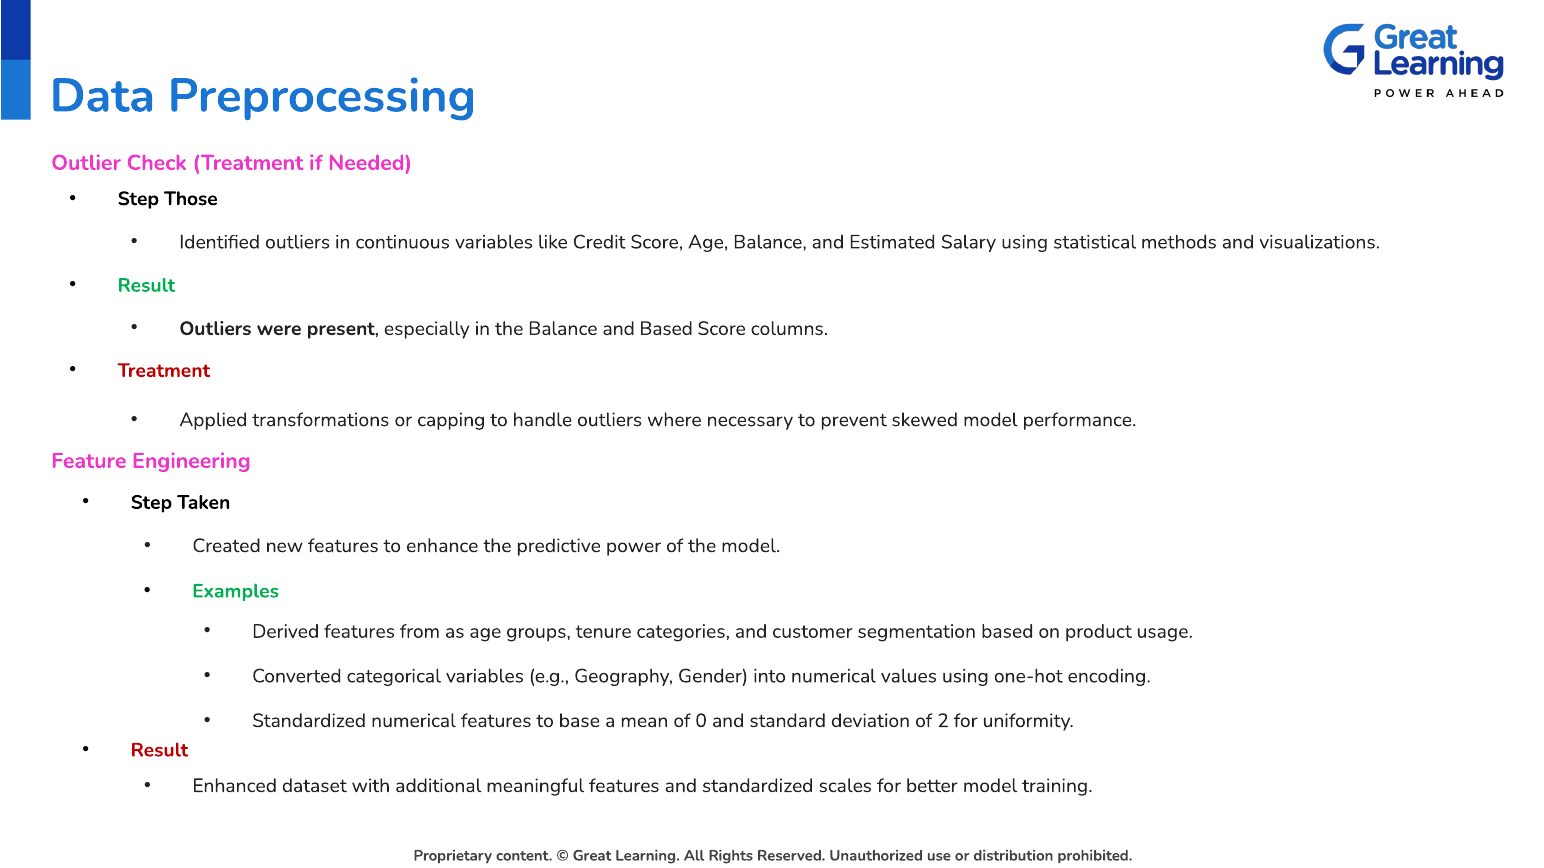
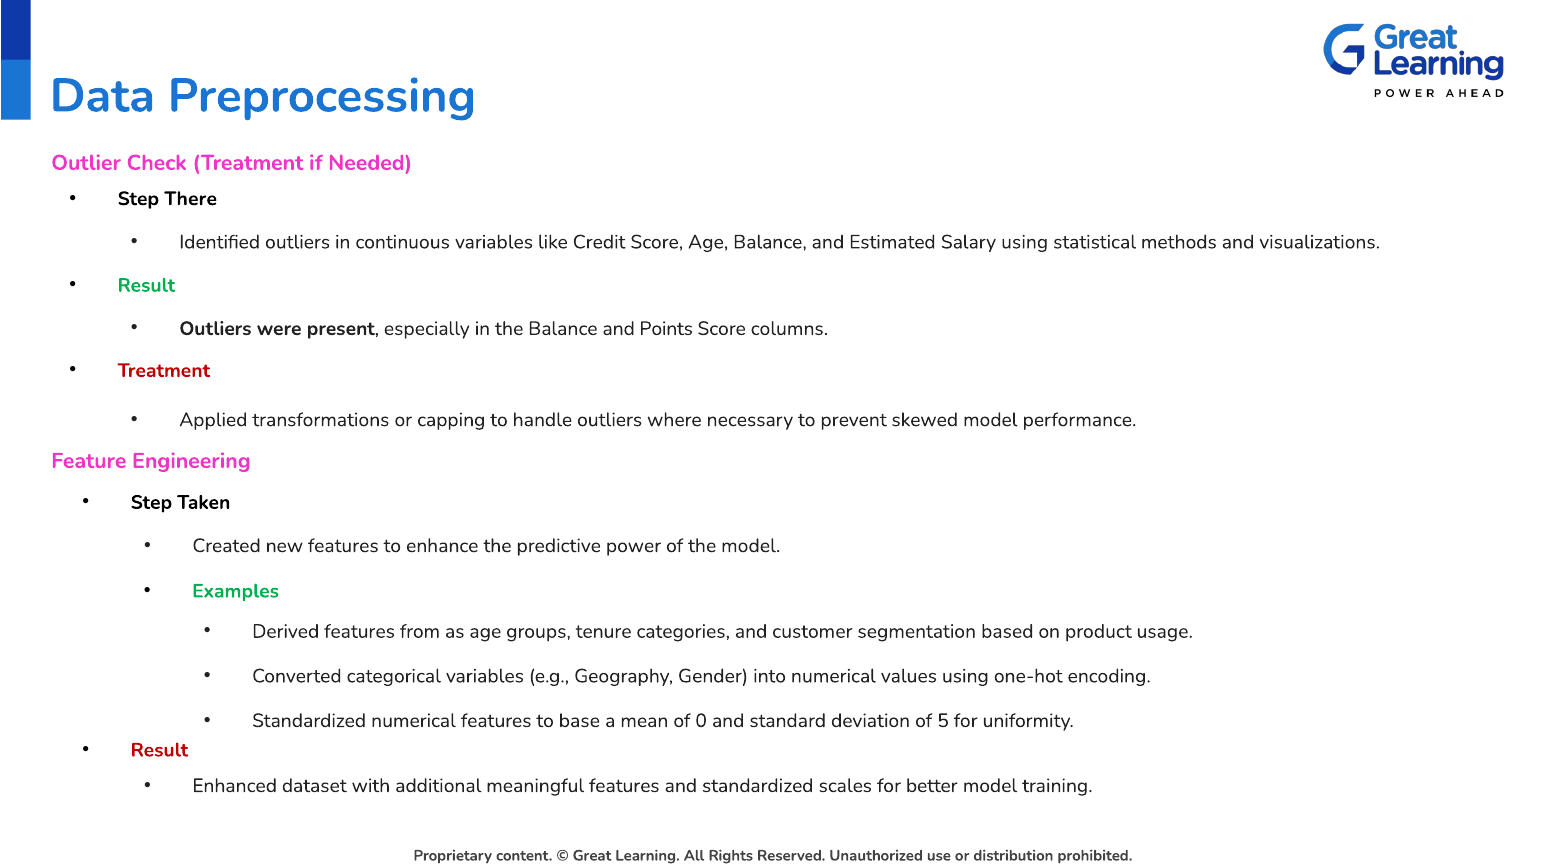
Those: Those -> There
and Based: Based -> Points
2: 2 -> 5
